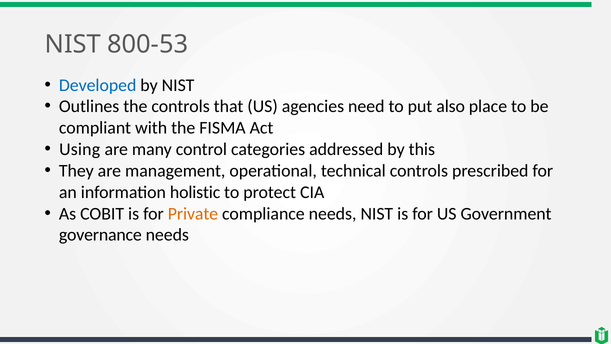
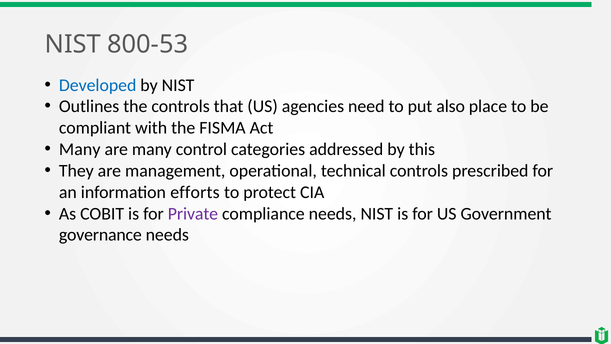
Using at (80, 149): Using -> Many
holistic: holistic -> efforts
Private colour: orange -> purple
